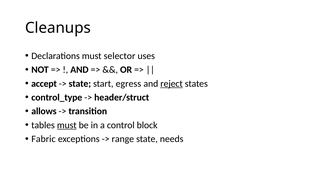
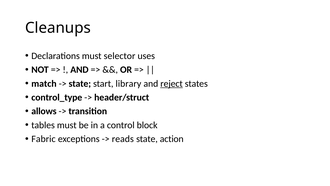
accept: accept -> match
egress: egress -> library
must at (67, 125) underline: present -> none
range: range -> reads
needs: needs -> action
